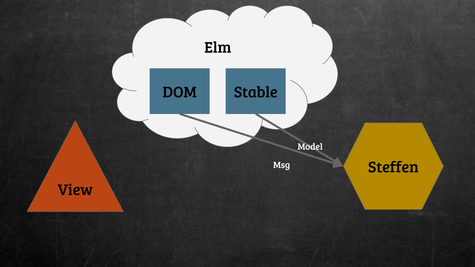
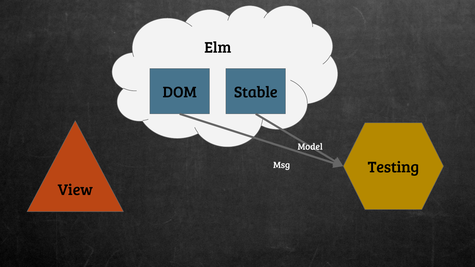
Steffen: Steffen -> Testing
